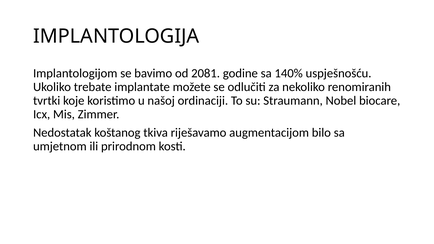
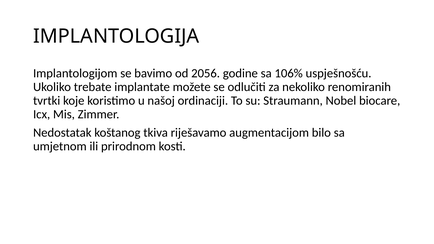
2081: 2081 -> 2056
140%: 140% -> 106%
